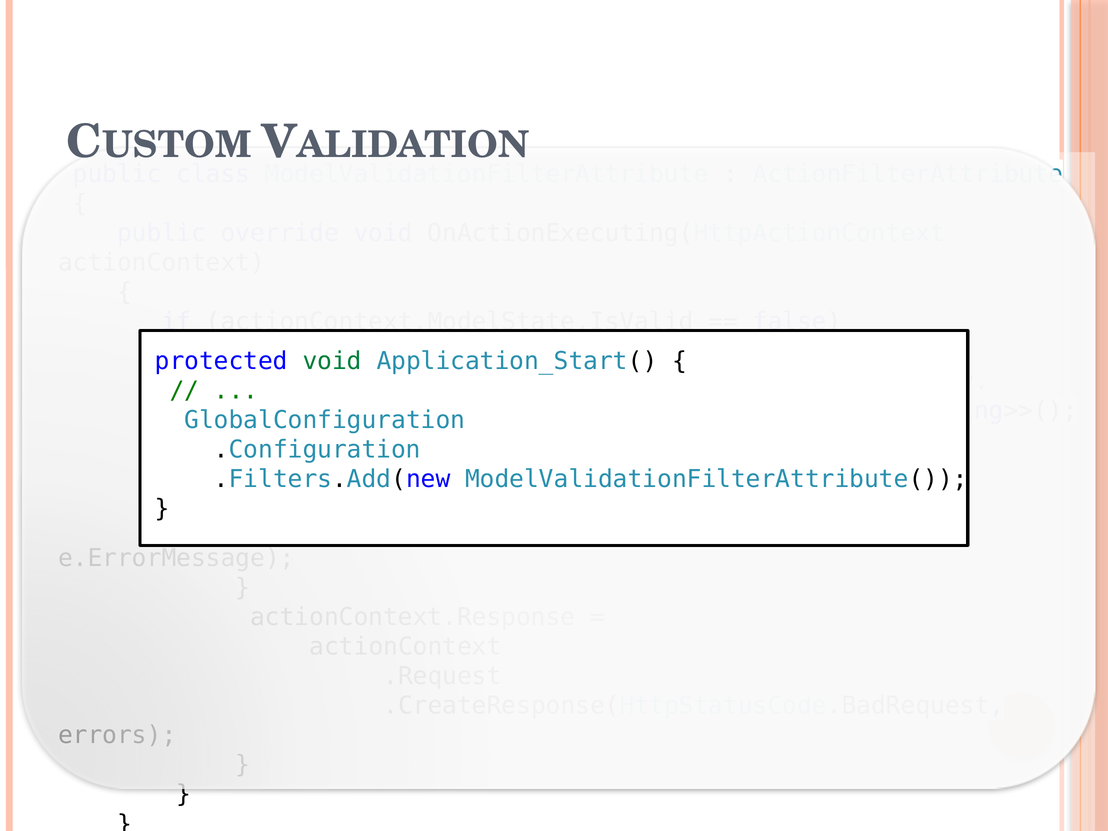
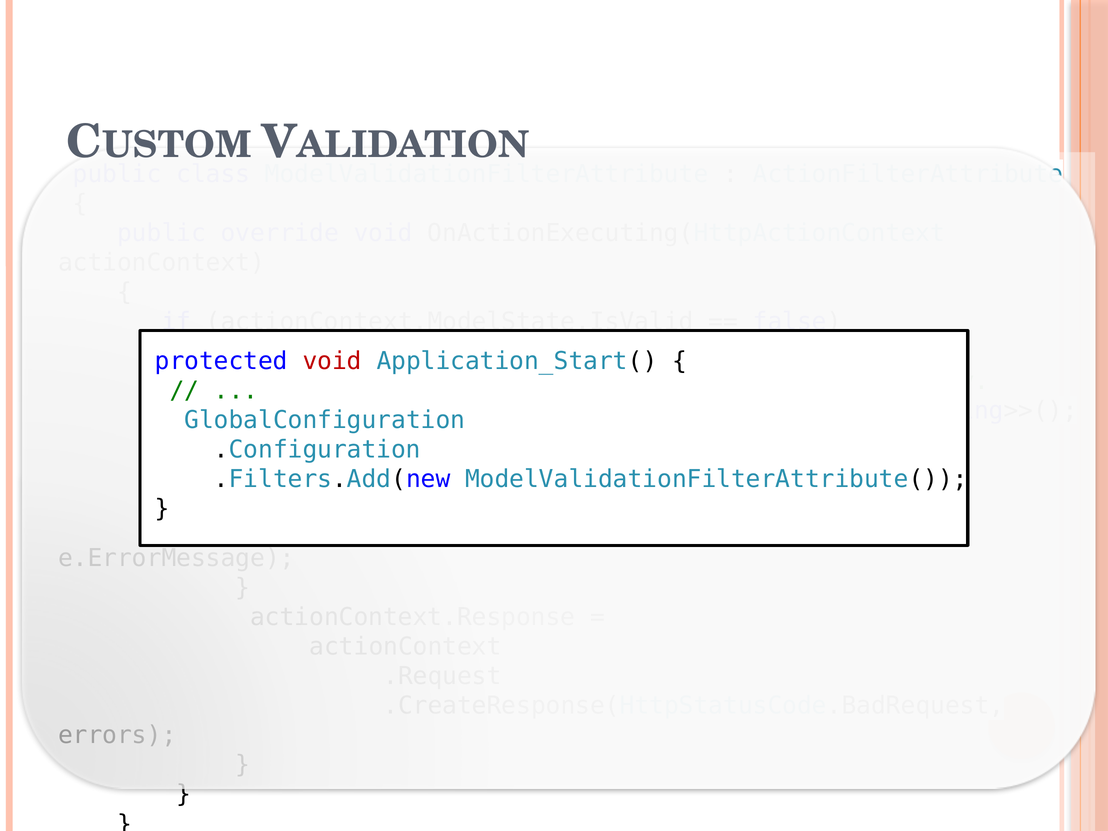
void at (332, 361) colour: green -> red
